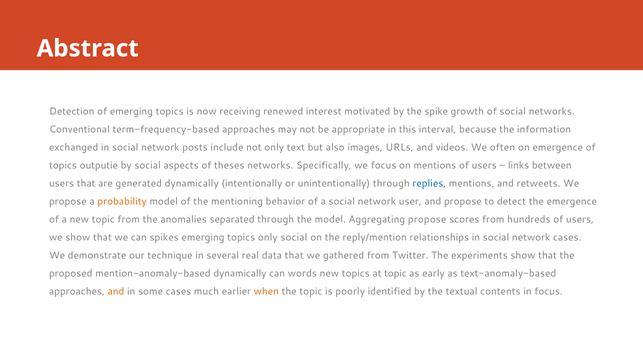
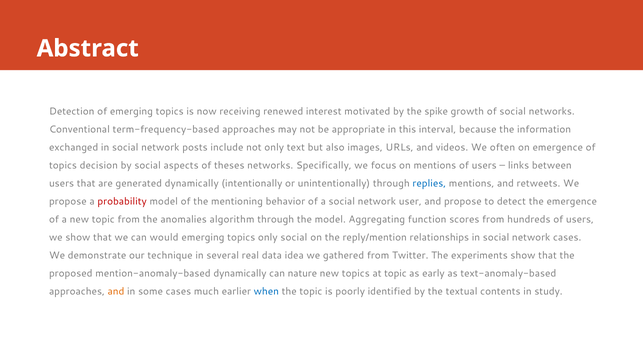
outputie: outputie -> decision
probability colour: orange -> red
separated: separated -> algorithm
Aggregating propose: propose -> function
spikes: spikes -> would
data that: that -> idea
words: words -> nature
when colour: orange -> blue
in focus: focus -> study
